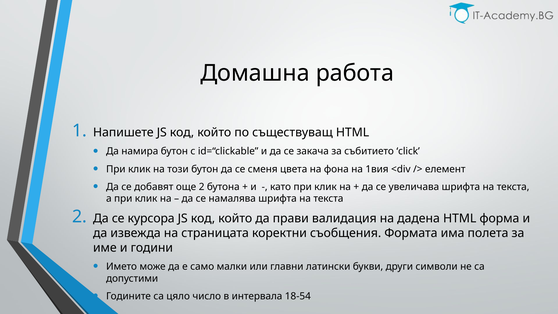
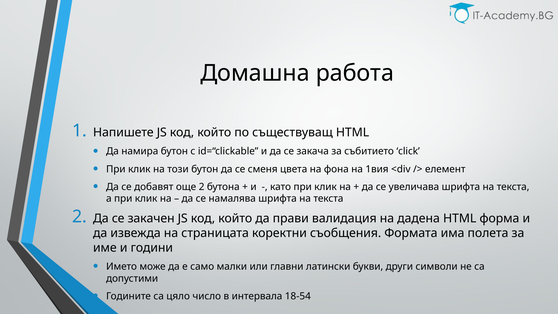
курсора: курсора -> закачен
